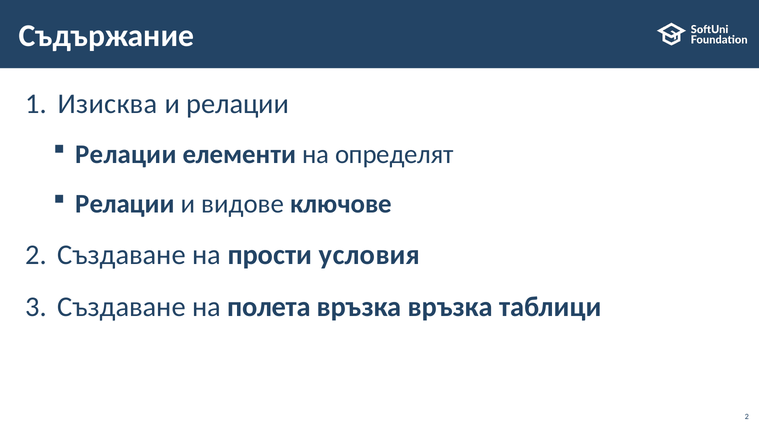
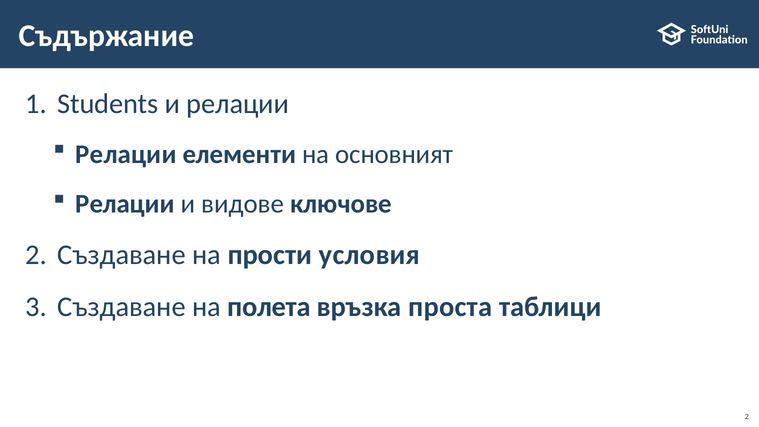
Изисква: Изисква -> Students
определят: определят -> основният
връзка връзка: връзка -> проста
